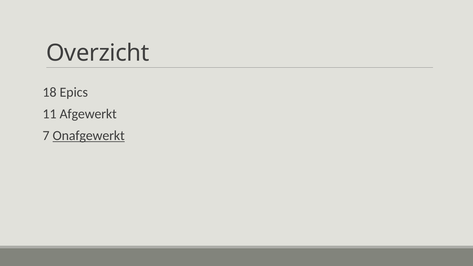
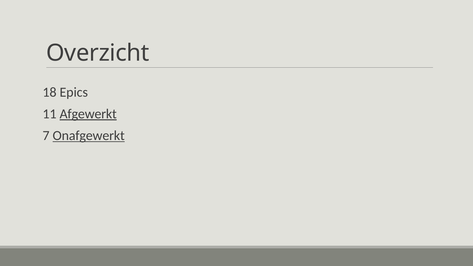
Afgewerkt underline: none -> present
